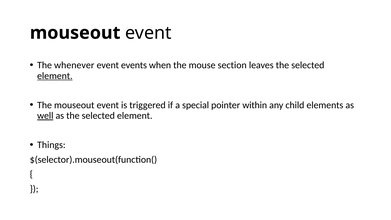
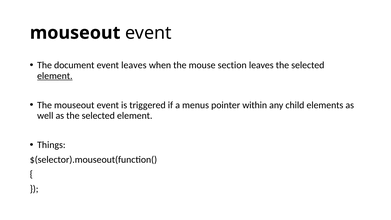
whenever: whenever -> document
event events: events -> leaves
special: special -> menus
well underline: present -> none
